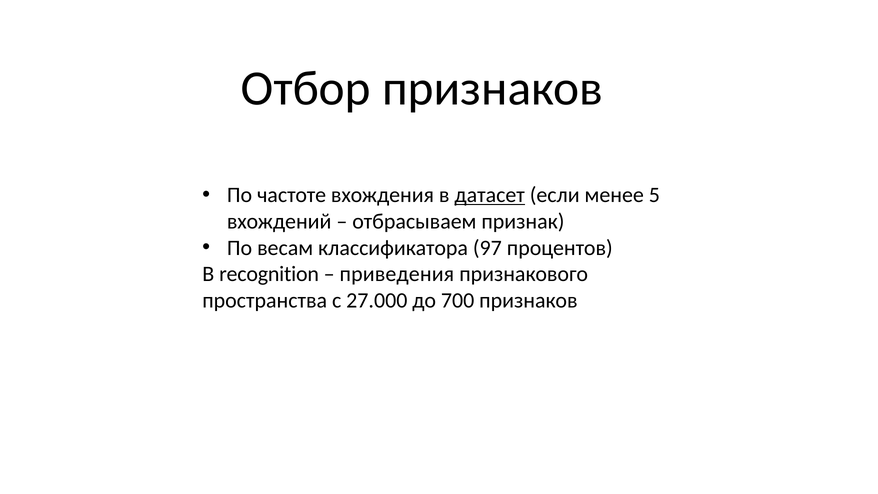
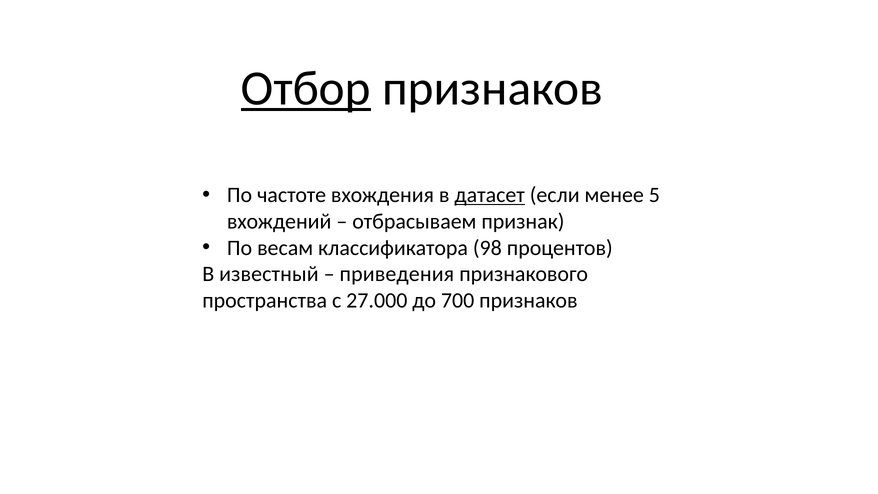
Отбор underline: none -> present
97: 97 -> 98
recognition: recognition -> известный
